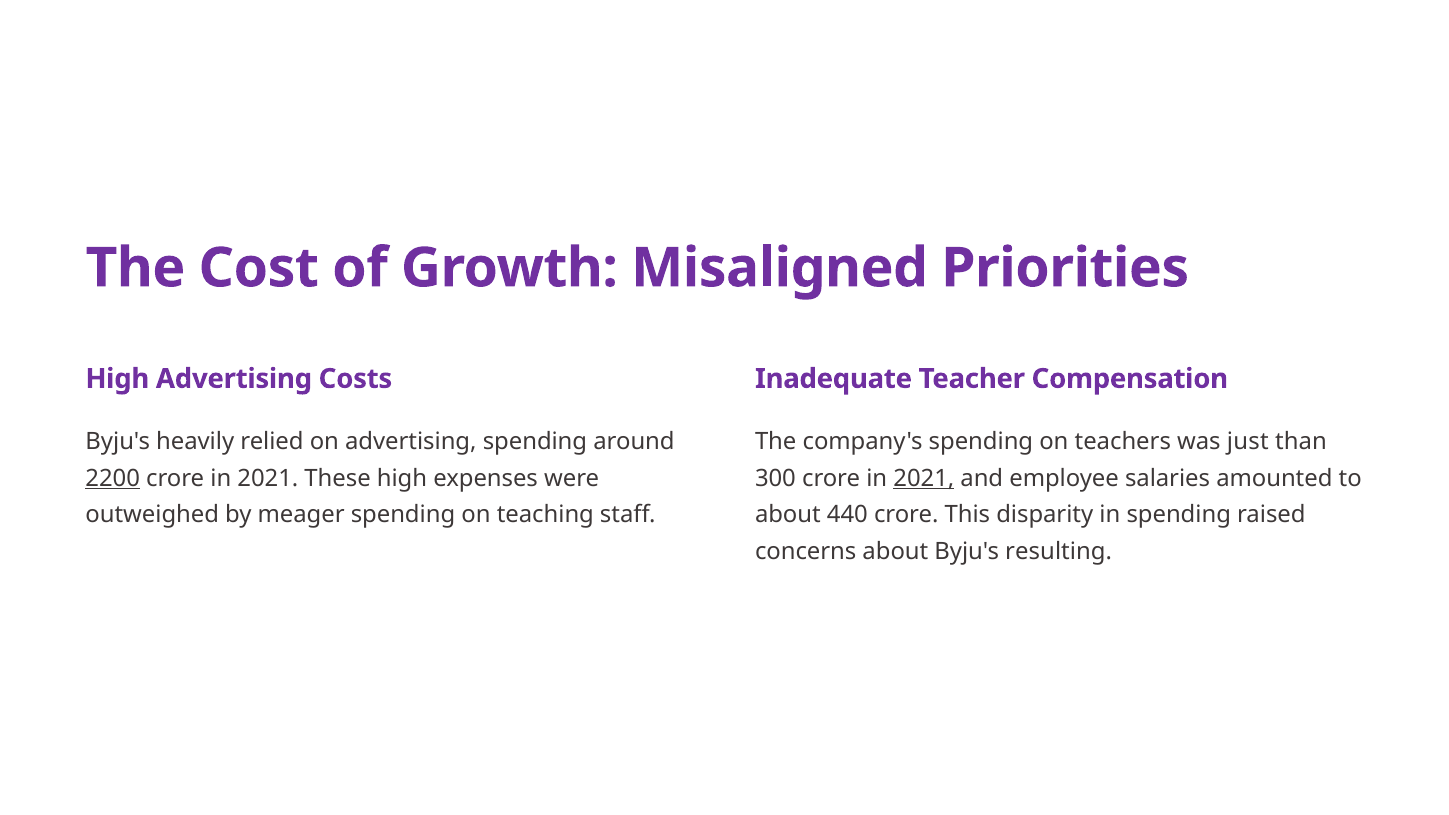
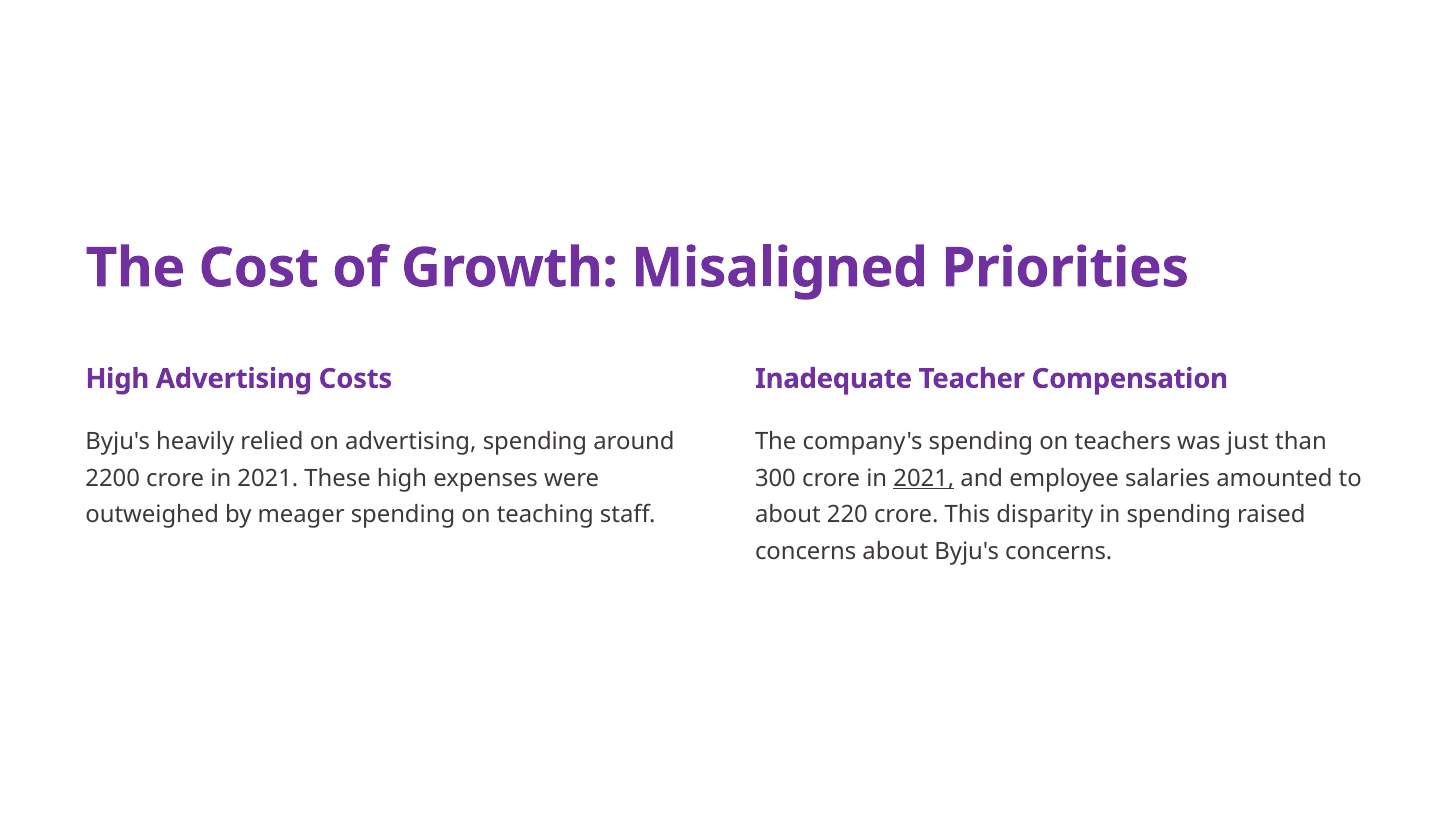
2200 underline: present -> none
440: 440 -> 220
Byju's resulting: resulting -> concerns
